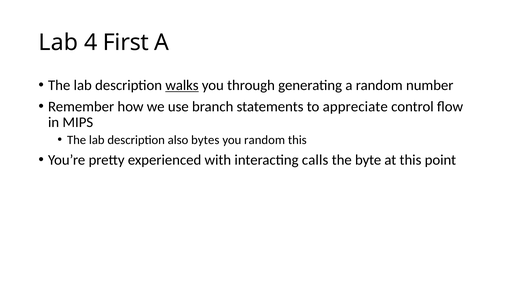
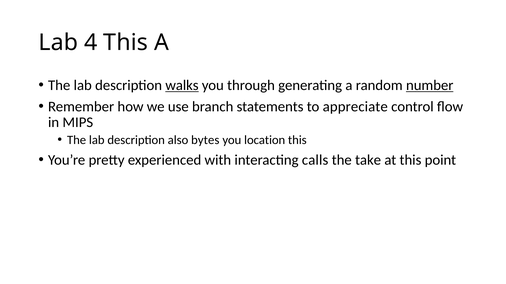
4 First: First -> This
number underline: none -> present
you random: random -> location
byte: byte -> take
